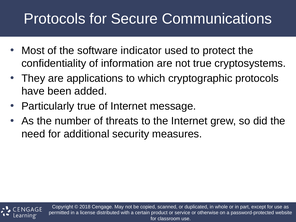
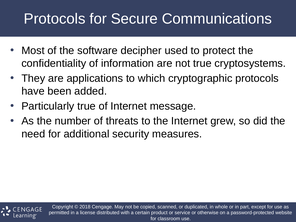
indicator: indicator -> decipher
